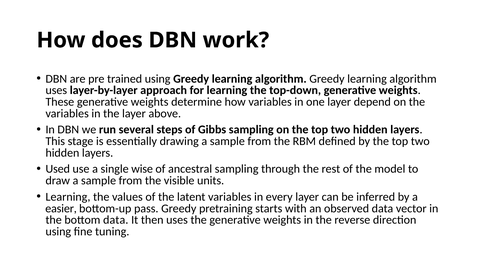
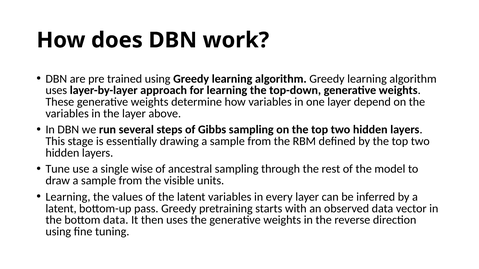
Used: Used -> Tune
easier at (61, 209): easier -> latent
